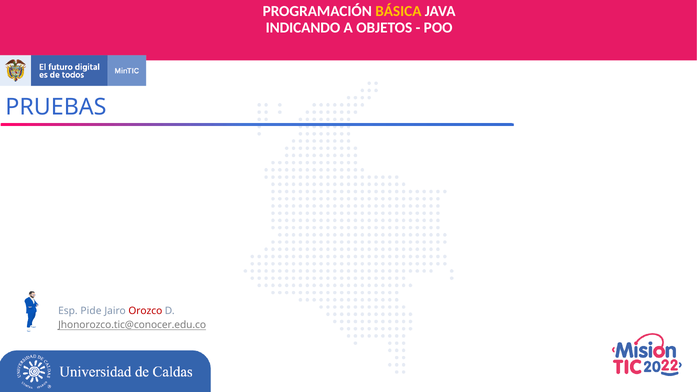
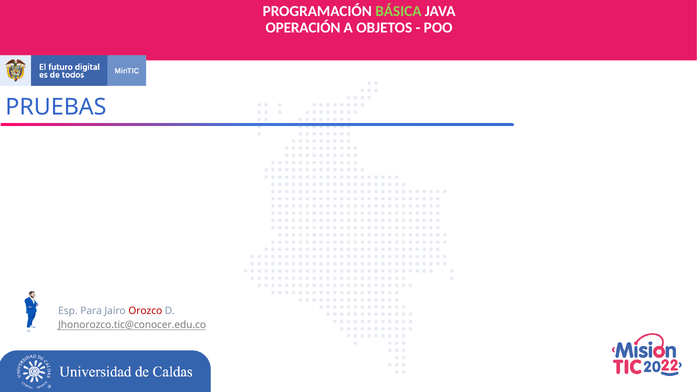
BÁSICA colour: yellow -> light green
INDICANDO: INDICANDO -> OPERACIÓN
Pide: Pide -> Para
